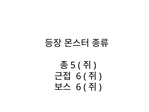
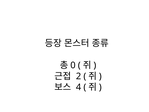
5: 5 -> 0
6 at (79, 76): 6 -> 2
6 at (79, 87): 6 -> 4
